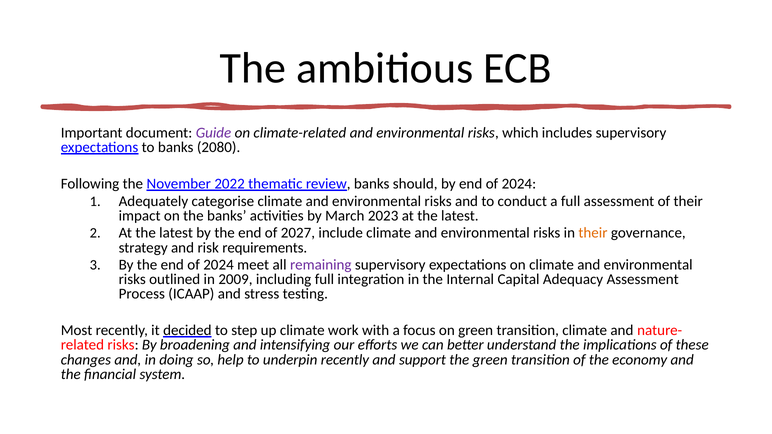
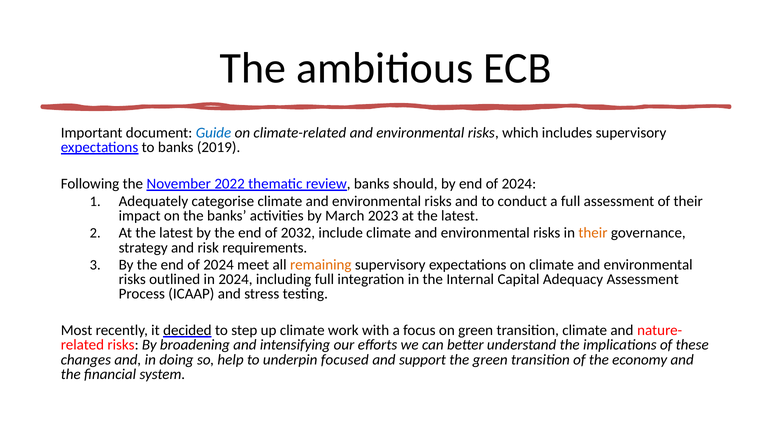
Guide colour: purple -> blue
2080: 2080 -> 2019
2027: 2027 -> 2032
remaining colour: purple -> orange
in 2009: 2009 -> 2024
underpin recently: recently -> focused
